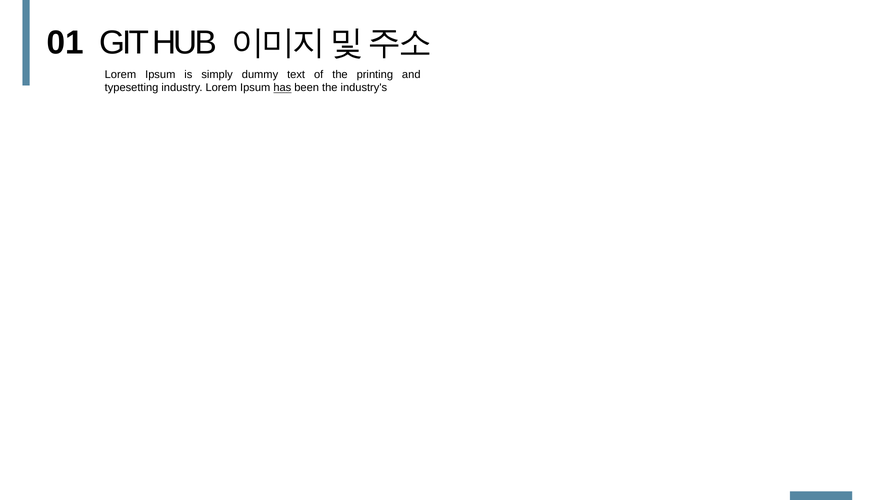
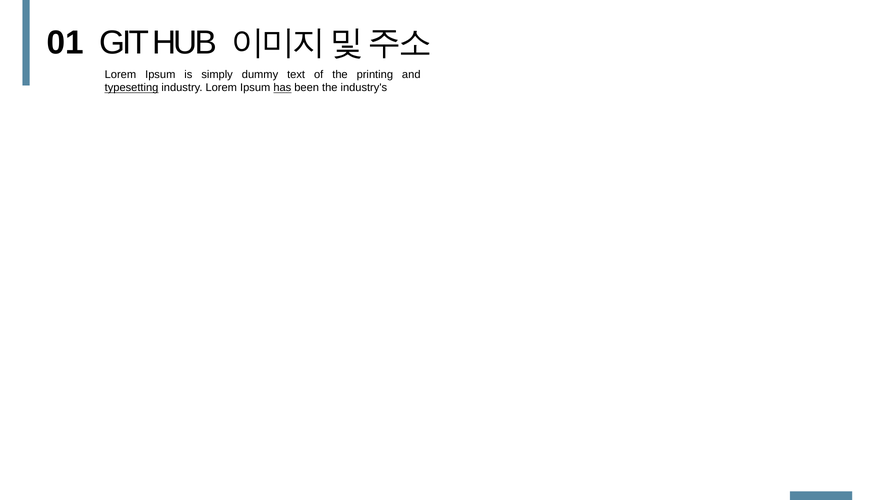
typesetting underline: none -> present
